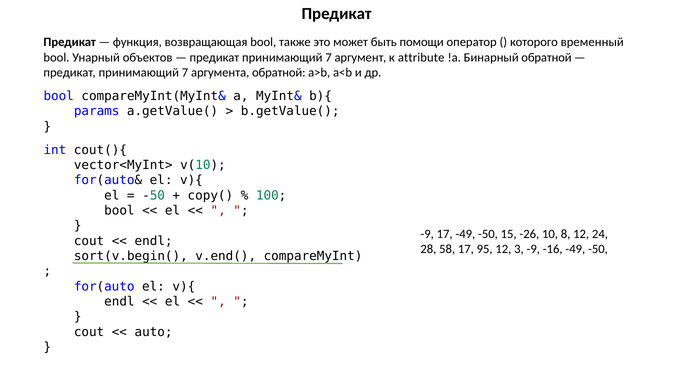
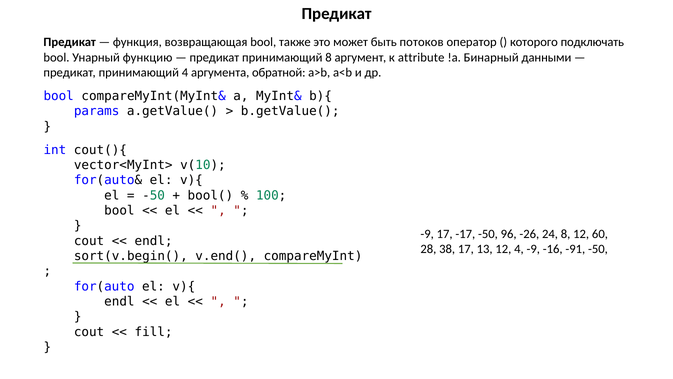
помощи: помощи -> потоков
временный: временный -> подключать
объектов: объектов -> функцию
7 at (328, 57): 7 -> 8
Бинарный обратной: обратной -> данными
7 at (185, 73): 7 -> 4
copy(: copy( -> bool(
17 -49: -49 -> -17
15: 15 -> 96
10: 10 -> 24
24: 24 -> 60
58: 58 -> 38
95: 95 -> 13
12 3: 3 -> 4
-16 -49: -49 -> -91
auto: auto -> fill
